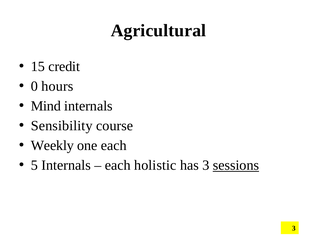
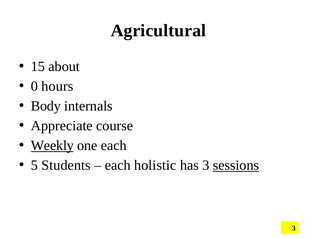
credit: credit -> about
Mind: Mind -> Body
Sensibility: Sensibility -> Appreciate
Weekly underline: none -> present
5 Internals: Internals -> Students
